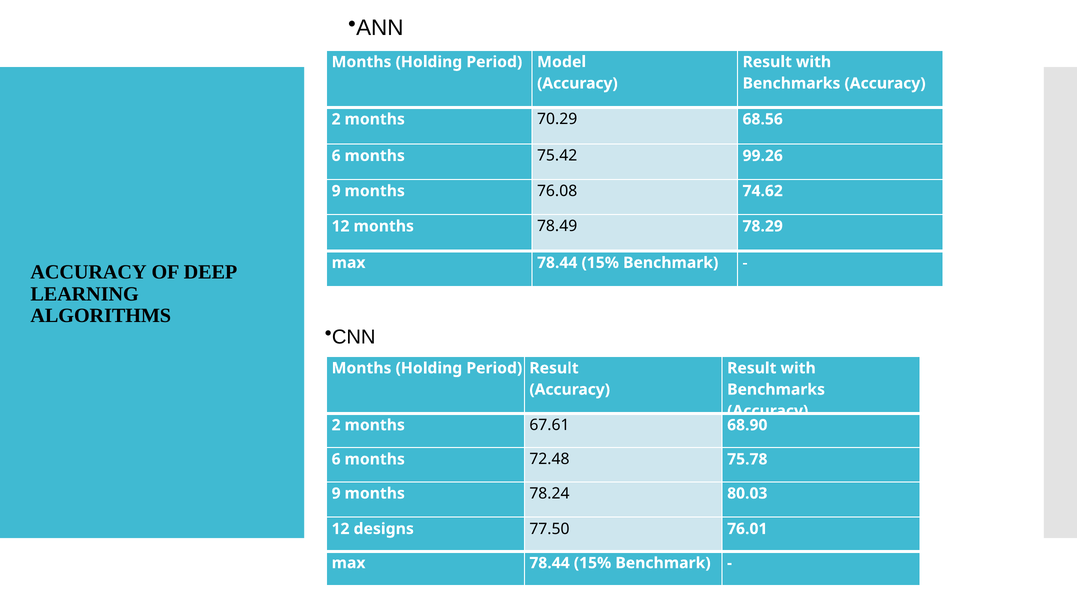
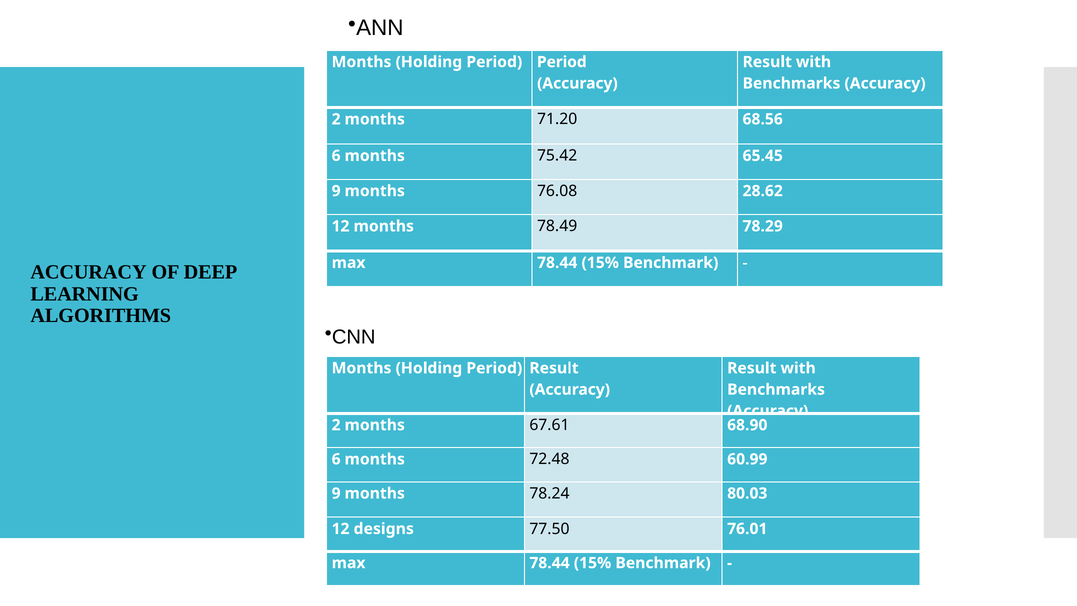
Period Model: Model -> Period
70.29: 70.29 -> 71.20
99.26: 99.26 -> 65.45
74.62: 74.62 -> 28.62
75.78: 75.78 -> 60.99
